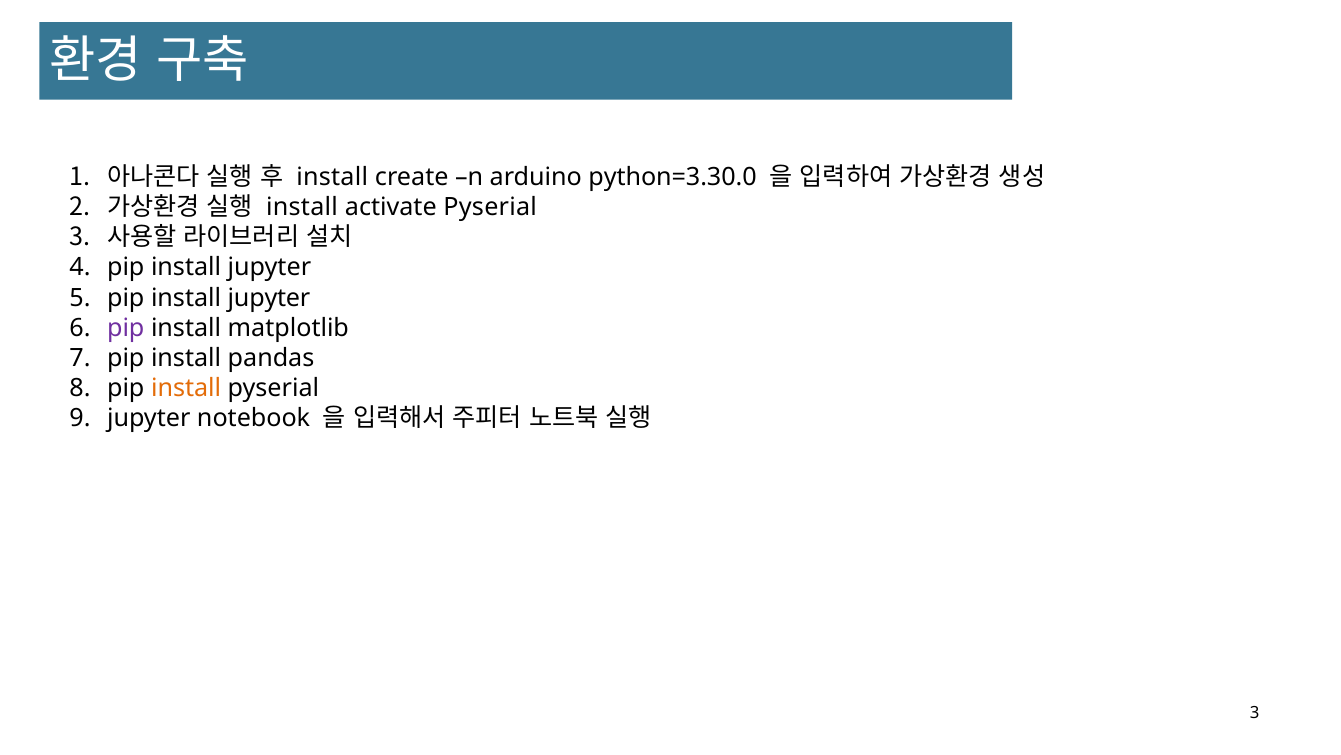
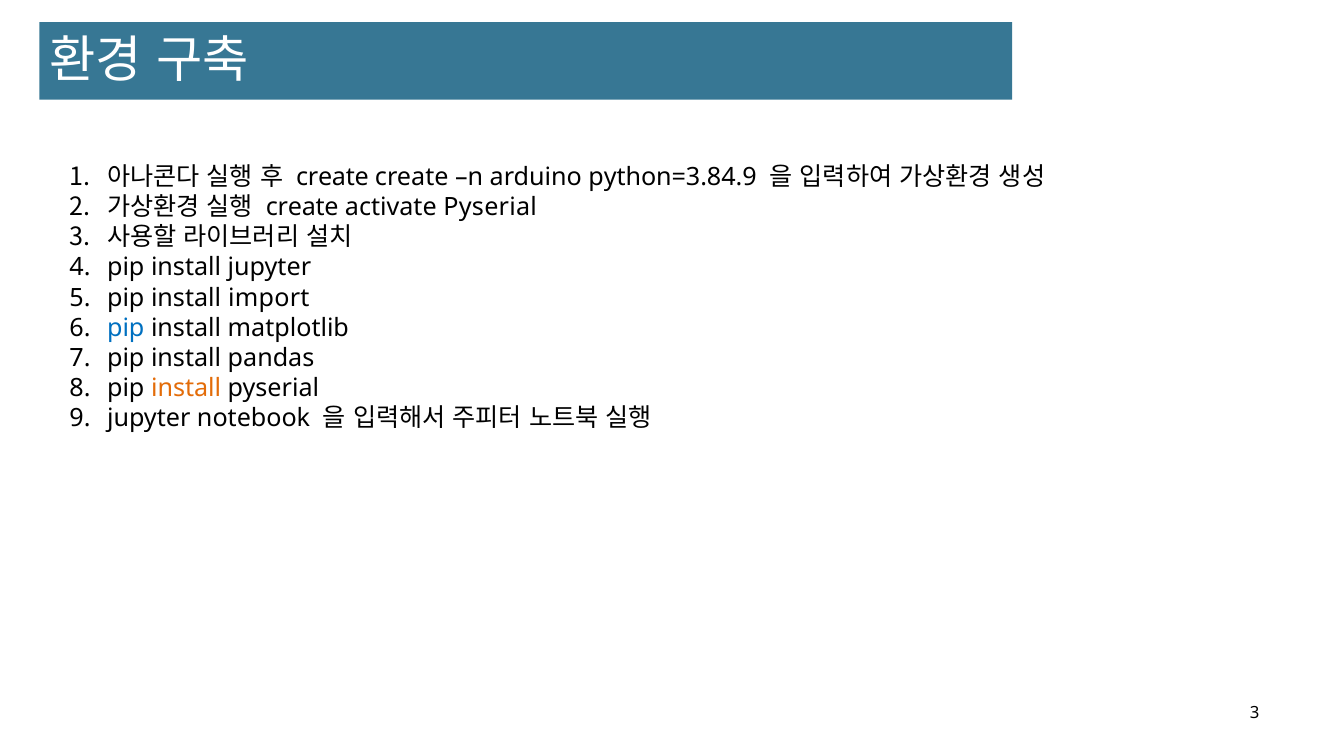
install at (332, 177): install -> create
python=3.30.0: python=3.30.0 -> python=3.84.9
install at (302, 207): install -> create
jupyter at (269, 298): jupyter -> import
pip at (126, 328) colour: purple -> blue
